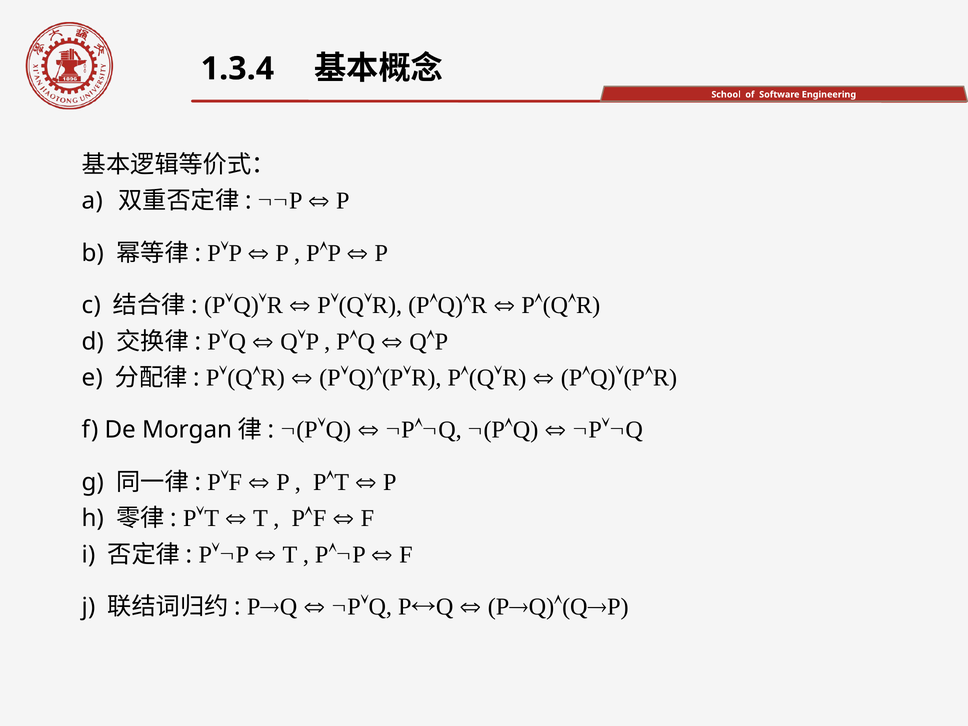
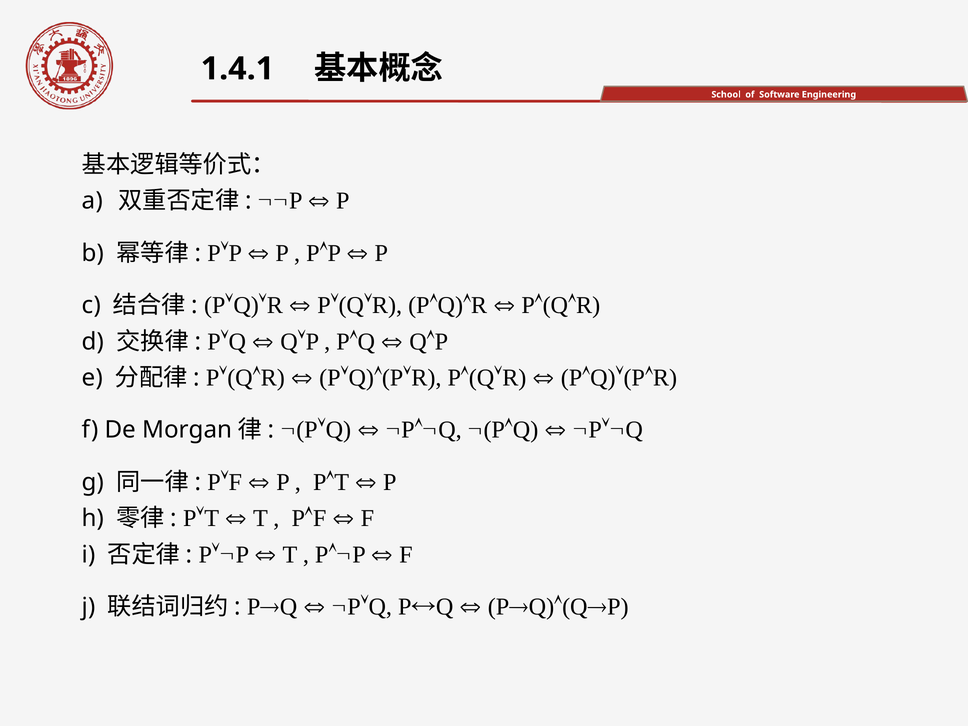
1.3.4: 1.3.4 -> 1.4.1
